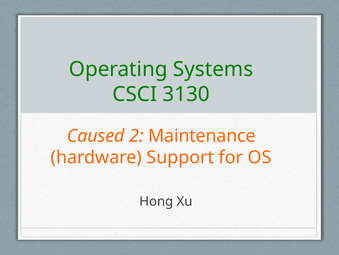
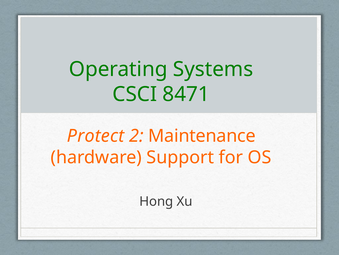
3130: 3130 -> 8471
Caused: Caused -> Protect
